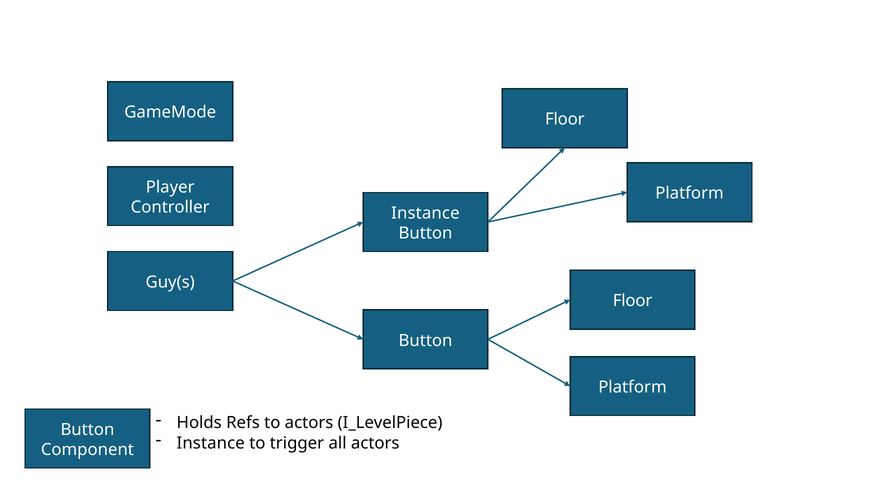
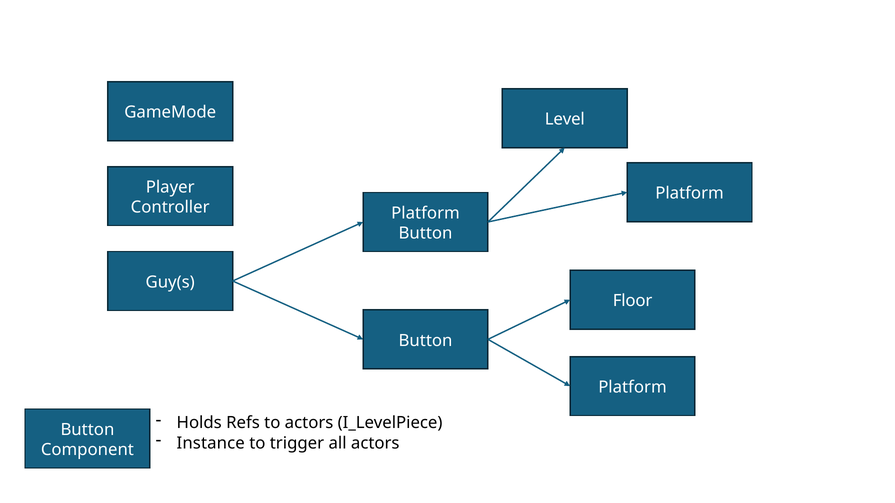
Floor at (565, 120): Floor -> Level
Instance at (425, 213): Instance -> Platform
